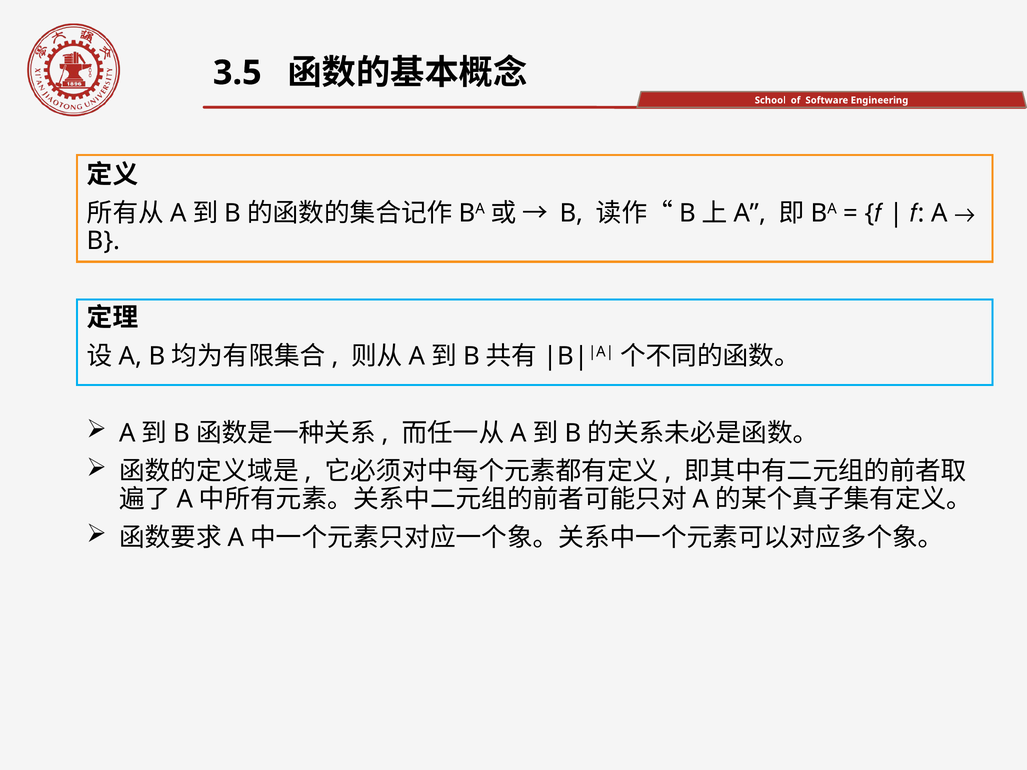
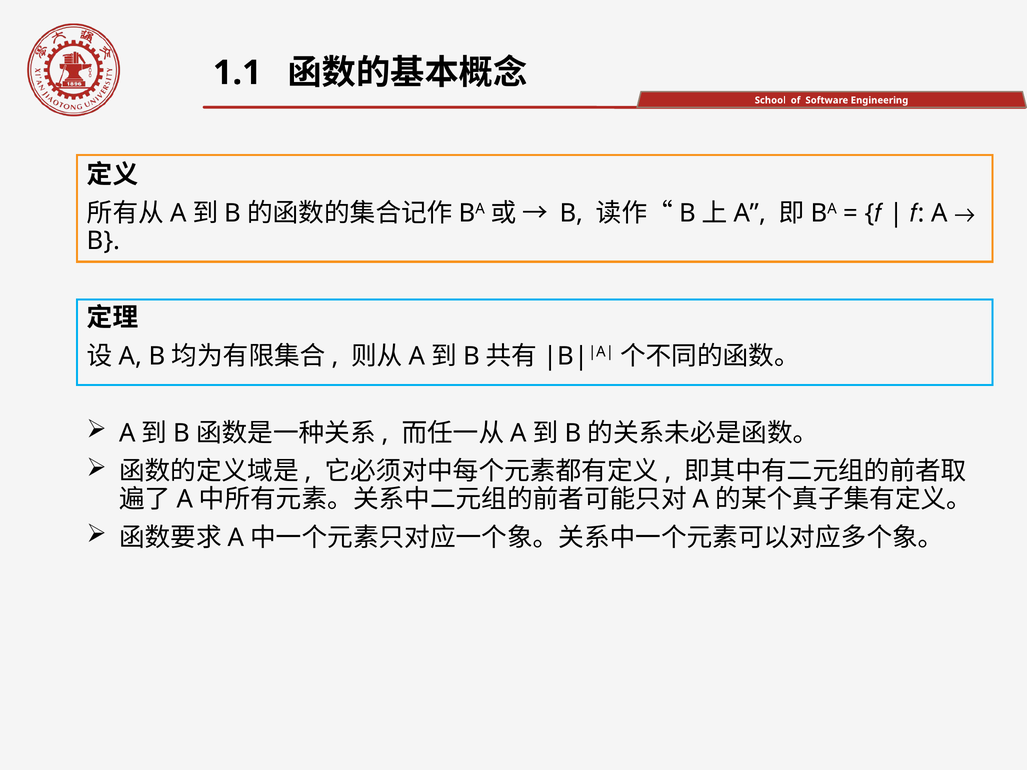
3.5: 3.5 -> 1.1
